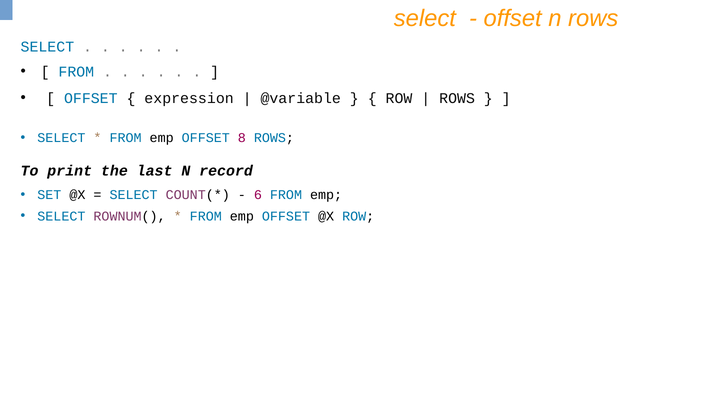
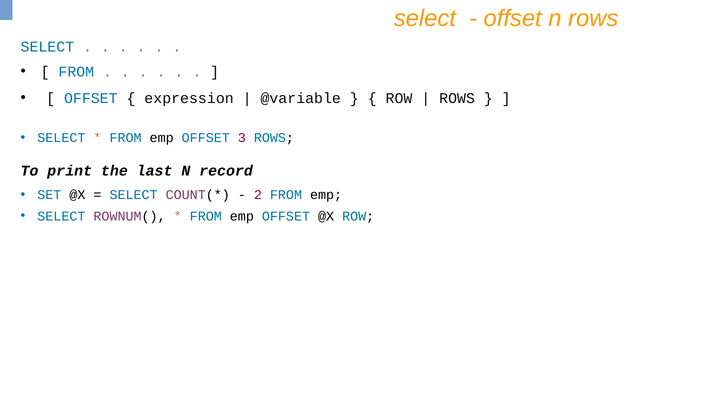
8: 8 -> 3
6: 6 -> 2
